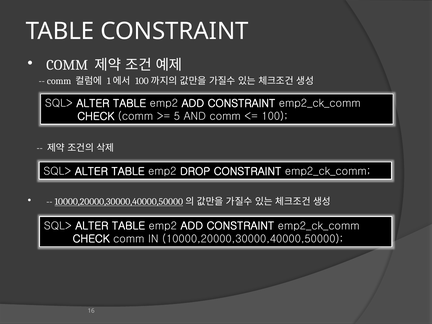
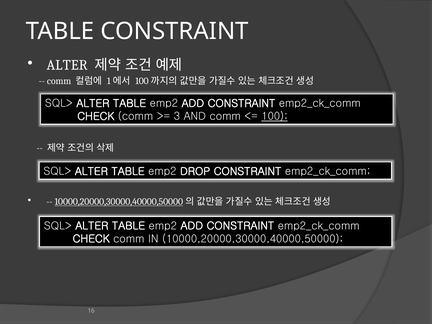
COMM at (67, 65): COMM -> ALTER
5: 5 -> 3
100 underline: none -> present
